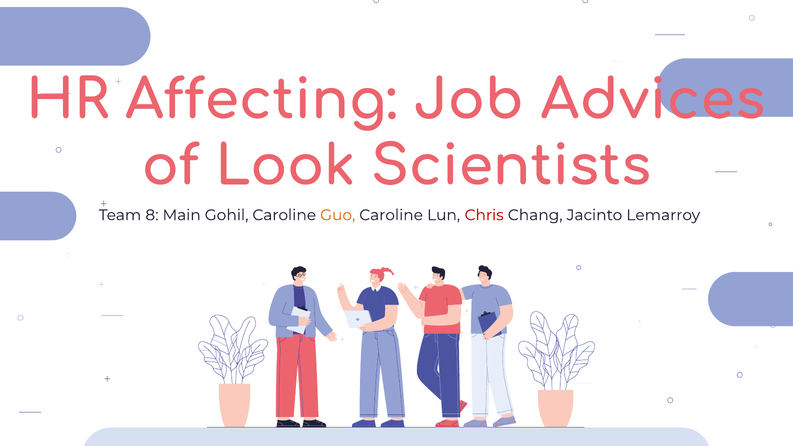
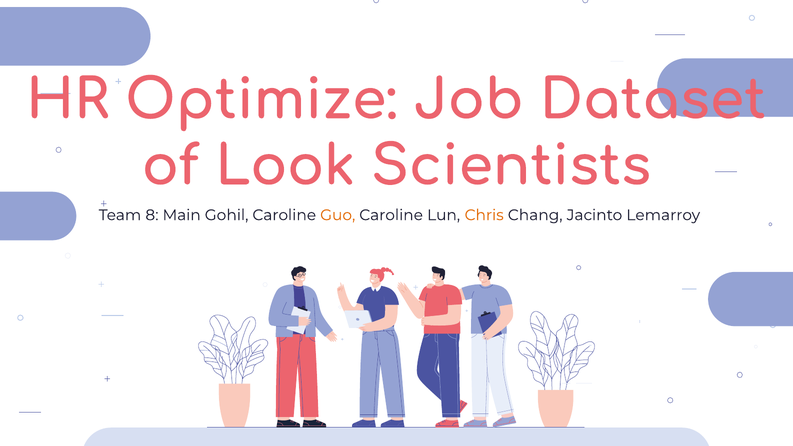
Affecting: Affecting -> Optimize
Advices: Advices -> Dataset
Chris colour: red -> orange
